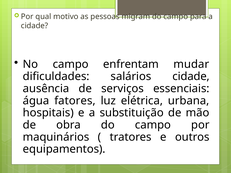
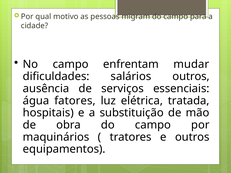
salários cidade: cidade -> outros
urbana: urbana -> tratada
